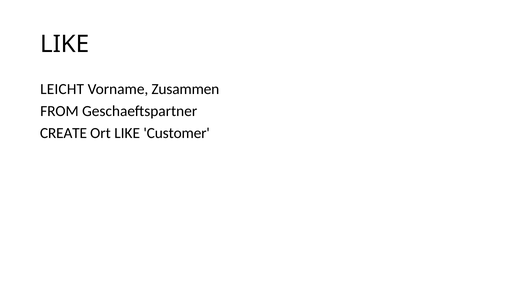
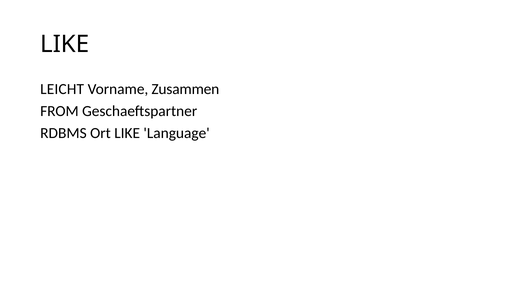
CREATE: CREATE -> RDBMS
Customer: Customer -> Language
